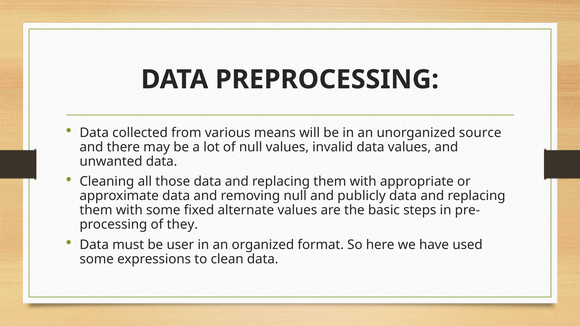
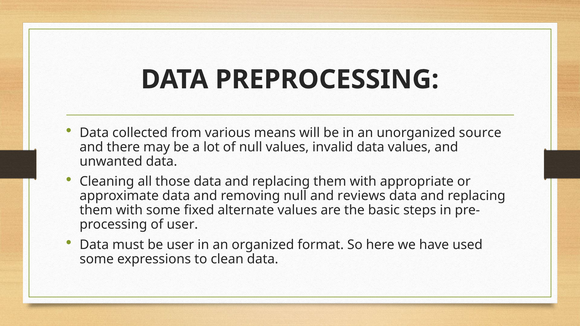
publicly: publicly -> reviews
of they: they -> user
